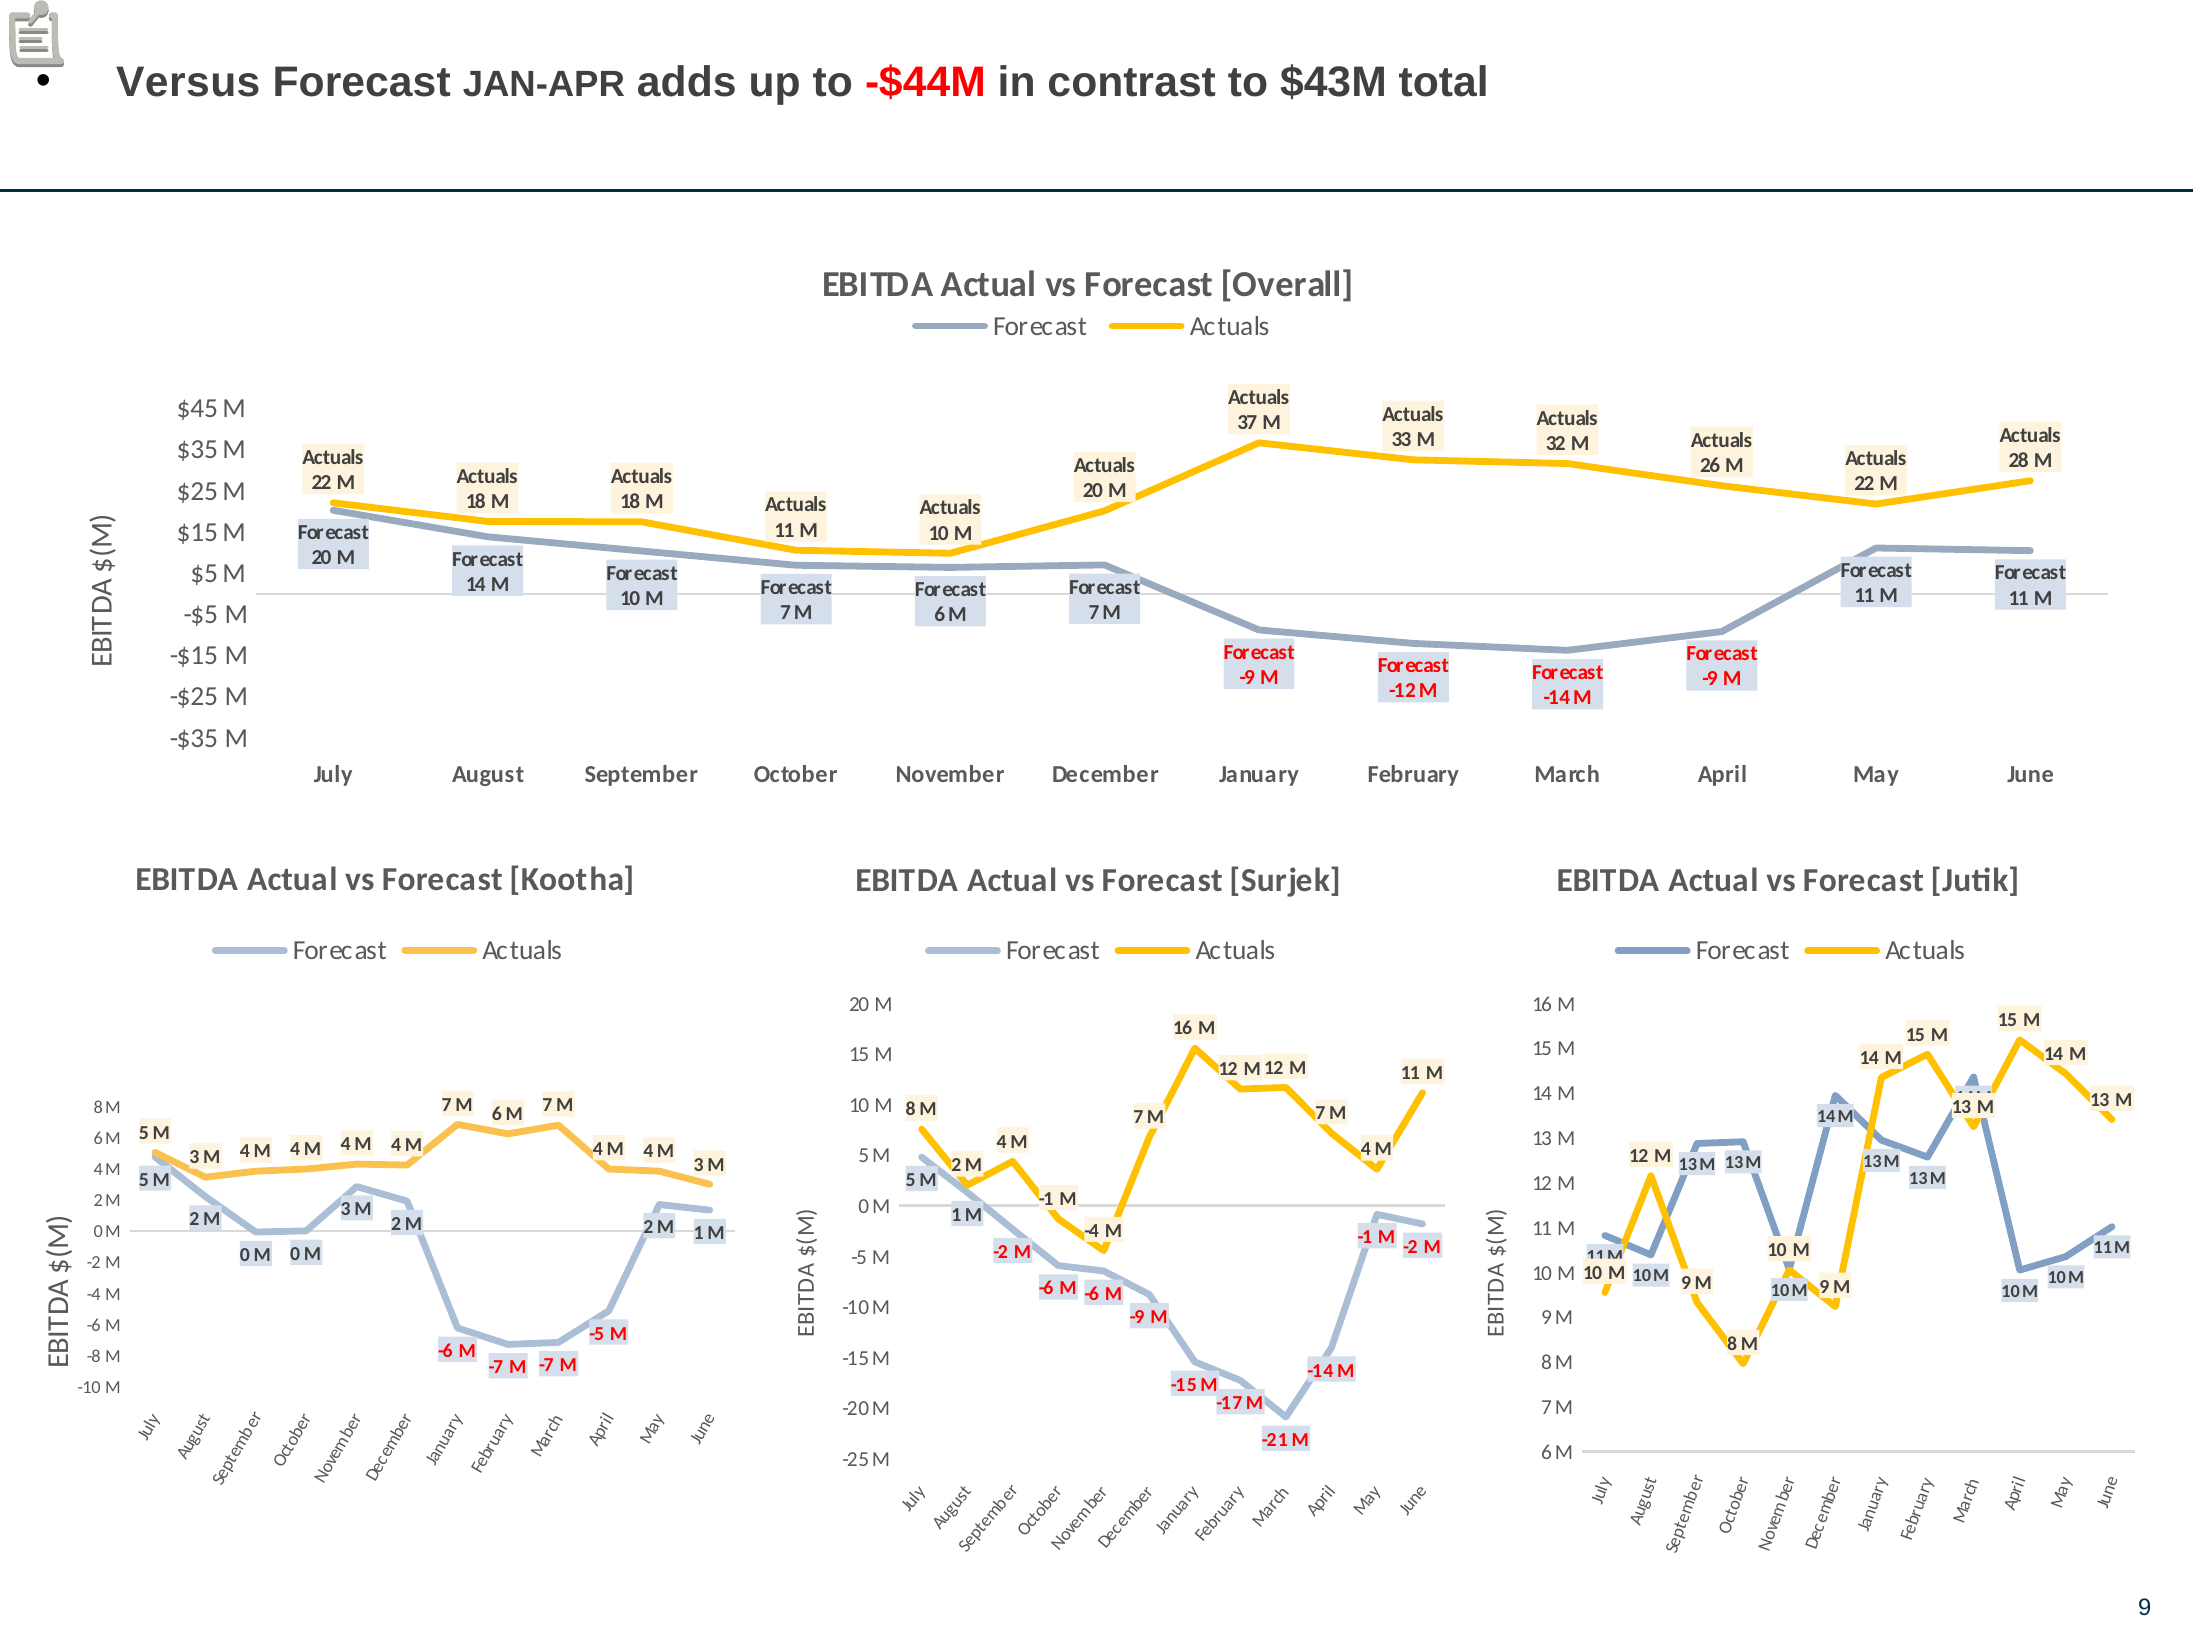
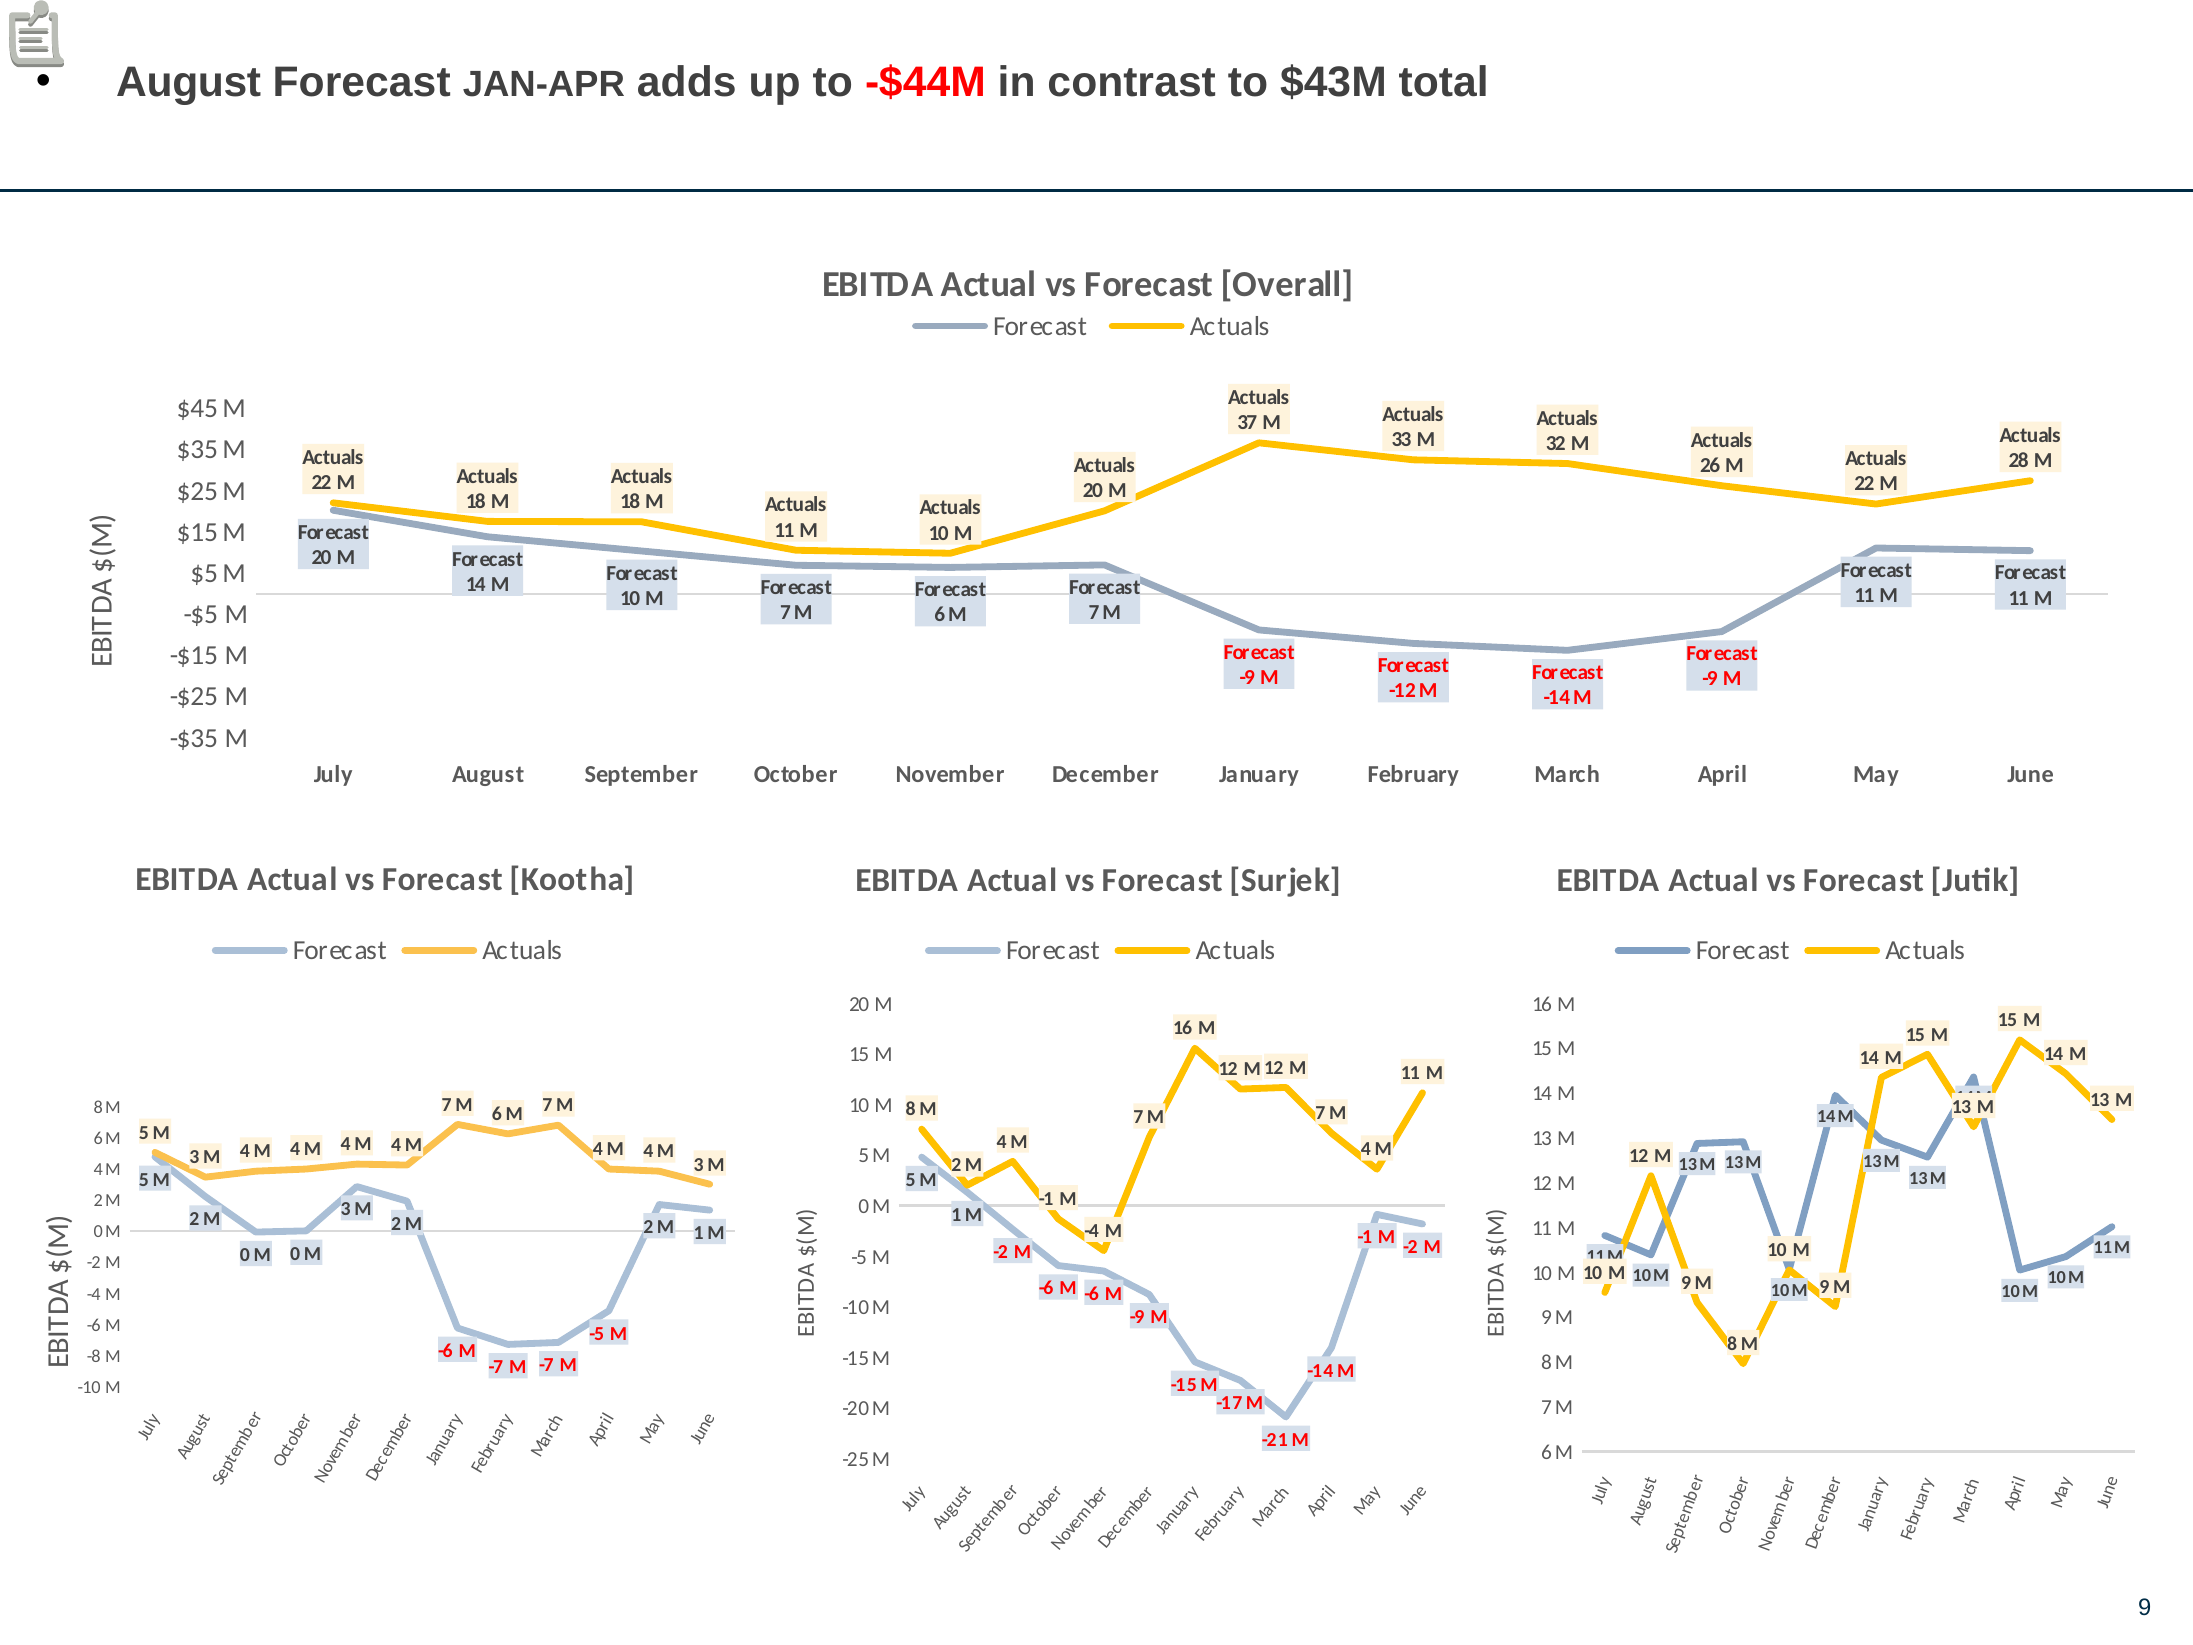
Versus at (188, 82): Versus -> August
